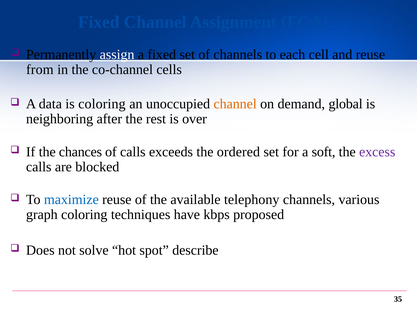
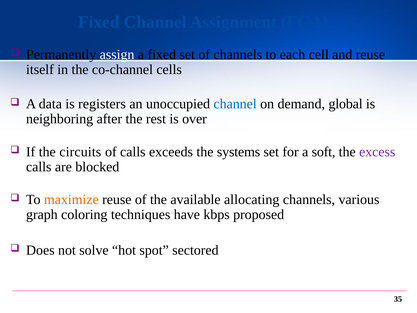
from: from -> itself
is coloring: coloring -> registers
channel at (235, 104) colour: orange -> blue
chances: chances -> circuits
ordered: ordered -> systems
maximize colour: blue -> orange
telephony: telephony -> allocating
describe: describe -> sectored
